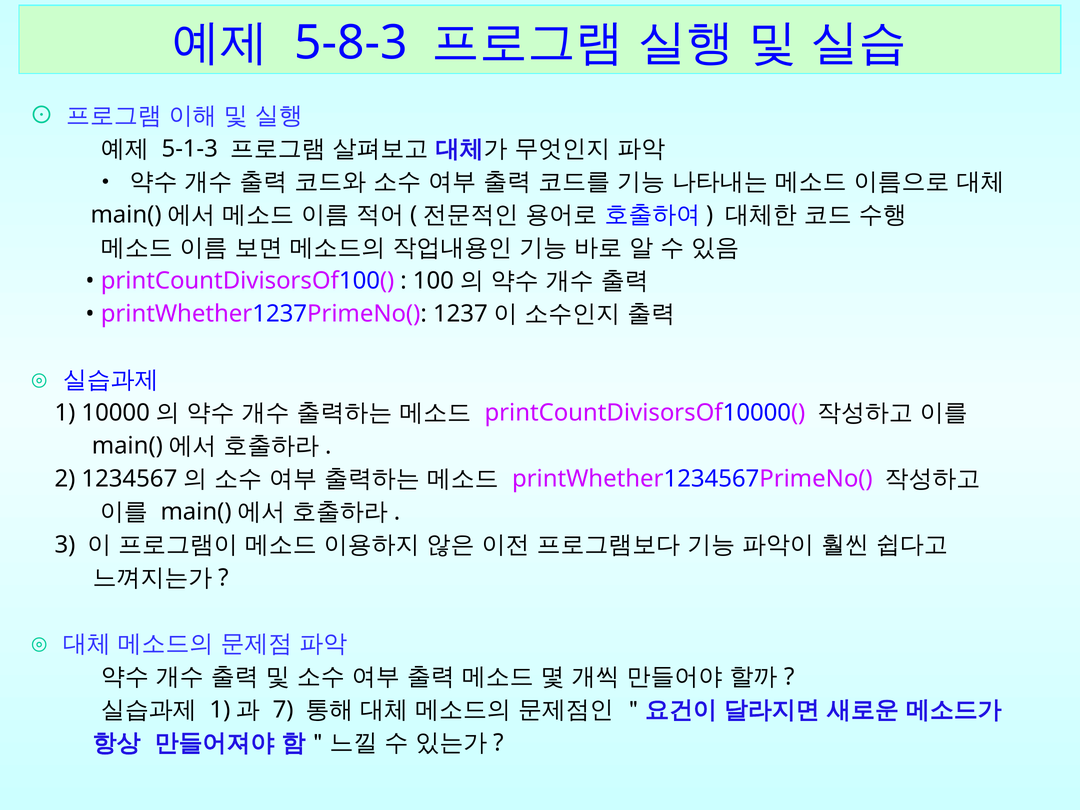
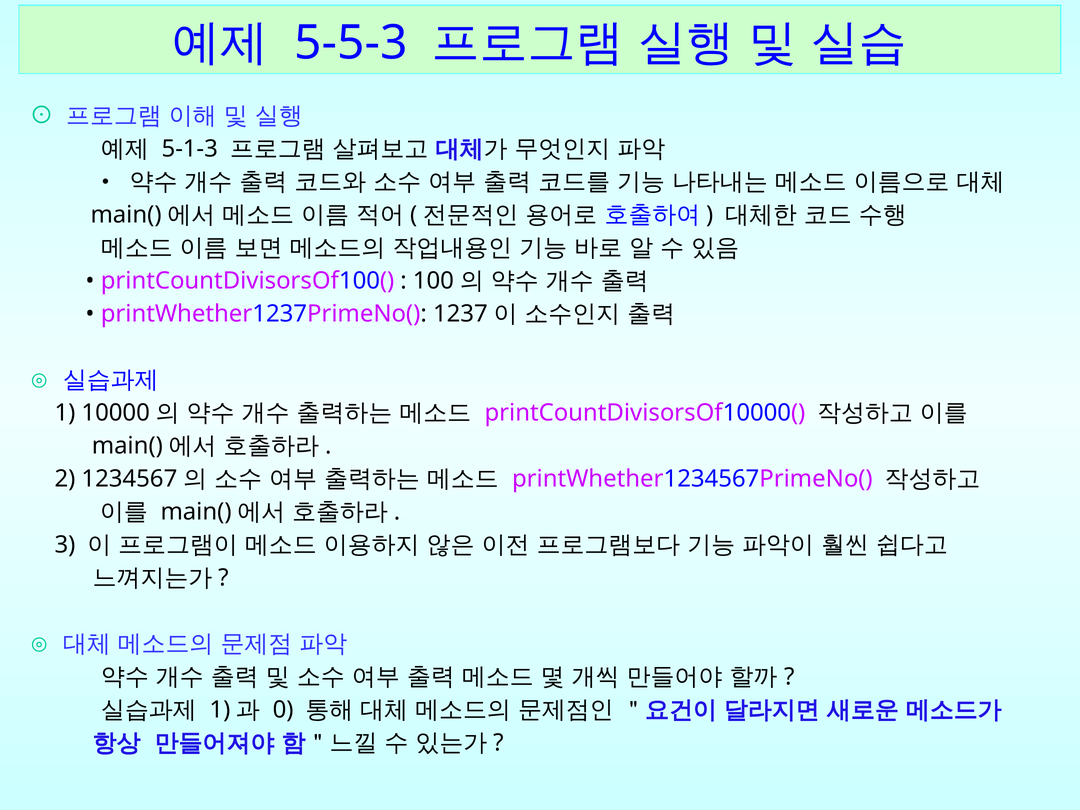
5-8-3: 5-8-3 -> 5-5-3
7: 7 -> 0
